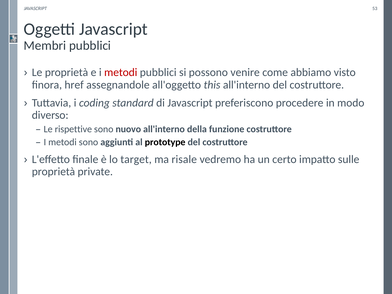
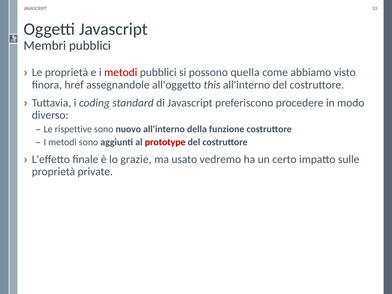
venire: venire -> quella
prototype colour: black -> red
target: target -> grazie
risale: risale -> usato
